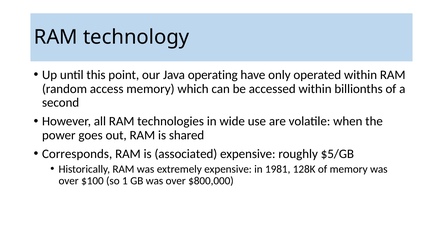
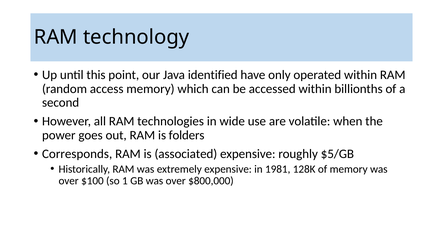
operating: operating -> identified
shared: shared -> folders
